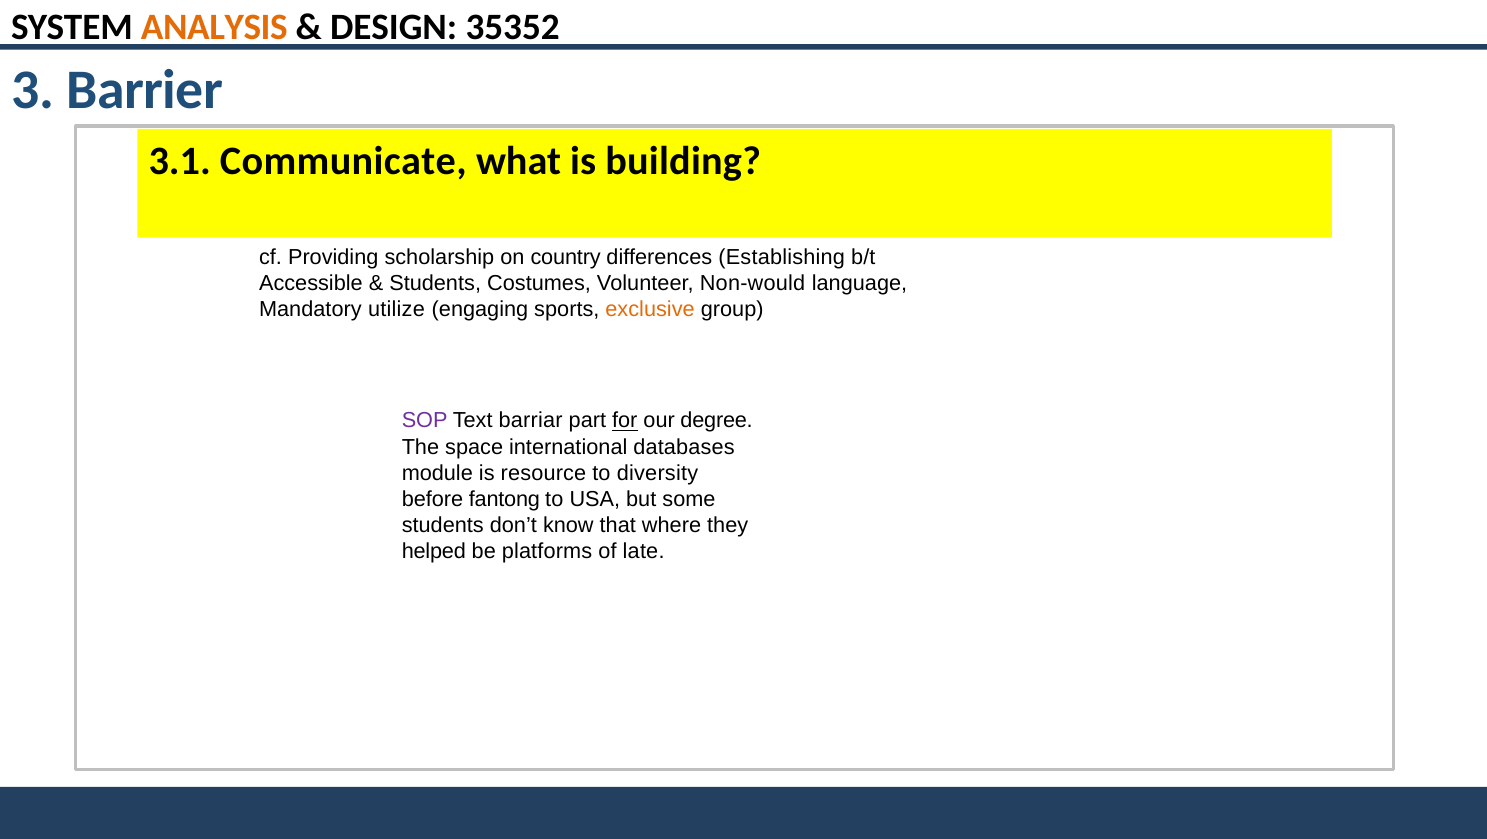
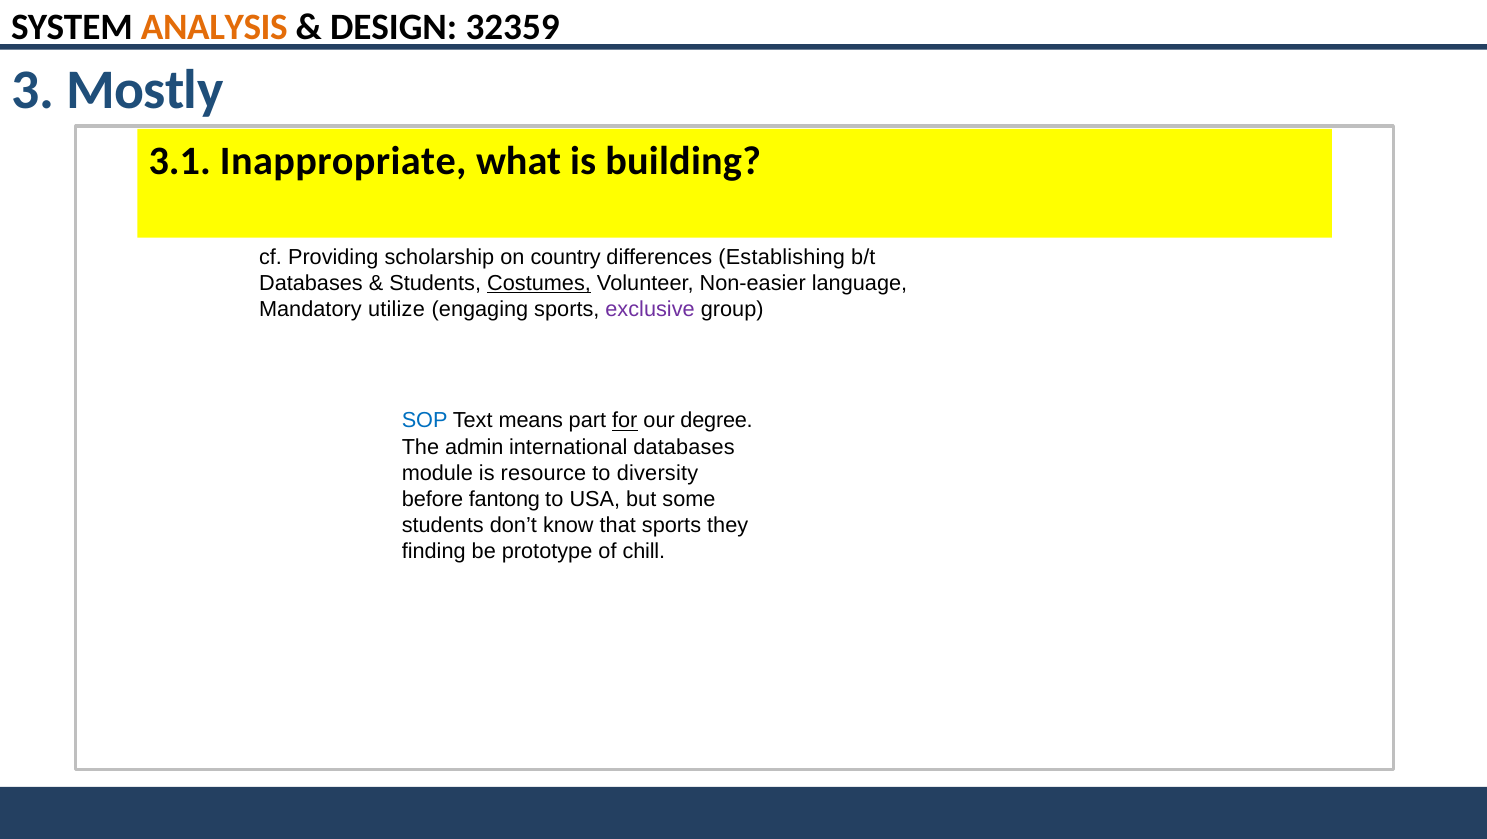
35352: 35352 -> 32359
Barrier: Barrier -> Mostly
Communicate: Communicate -> Inappropriate
Accessible at (311, 283): Accessible -> Databases
Costumes underline: none -> present
Non-would: Non-would -> Non-easier
exclusive colour: orange -> purple
SOP colour: purple -> blue
barriar: barriar -> means
space: space -> admin
that where: where -> sports
helped: helped -> finding
platforms: platforms -> prototype
late: late -> chill
